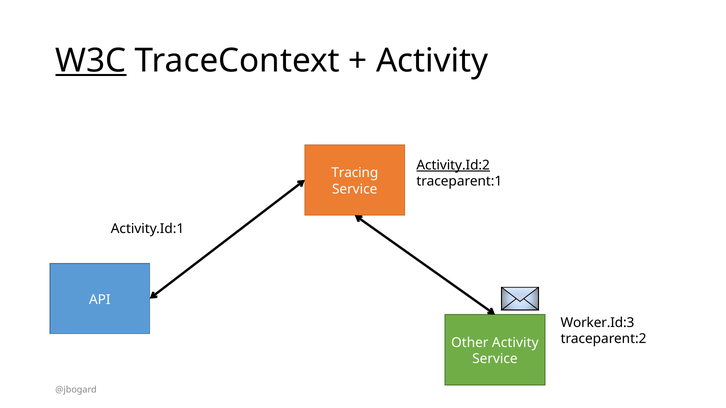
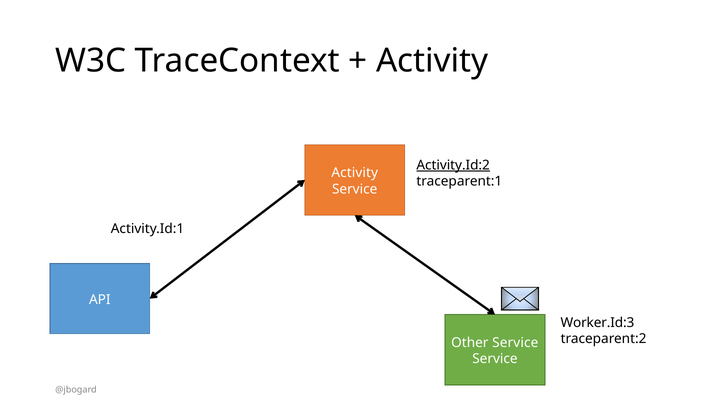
W3C underline: present -> none
Tracing at (355, 173): Tracing -> Activity
Other Activity: Activity -> Service
